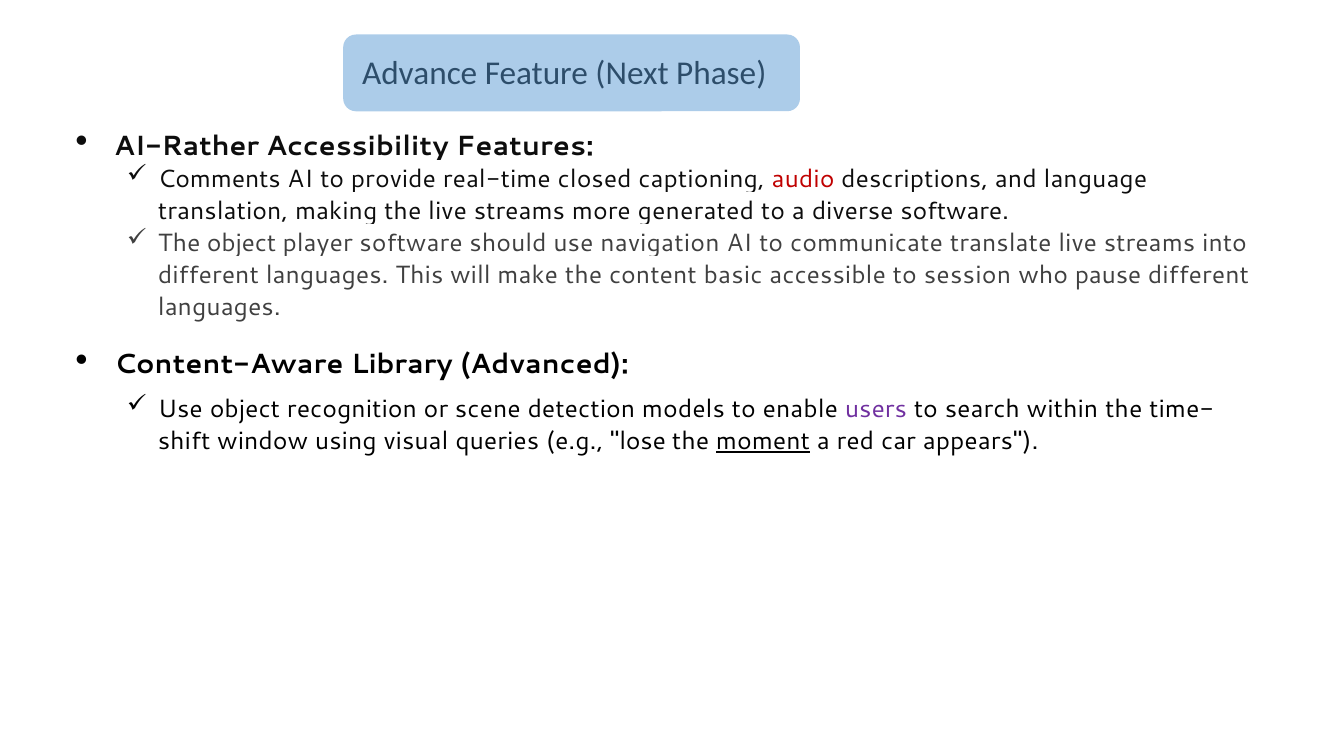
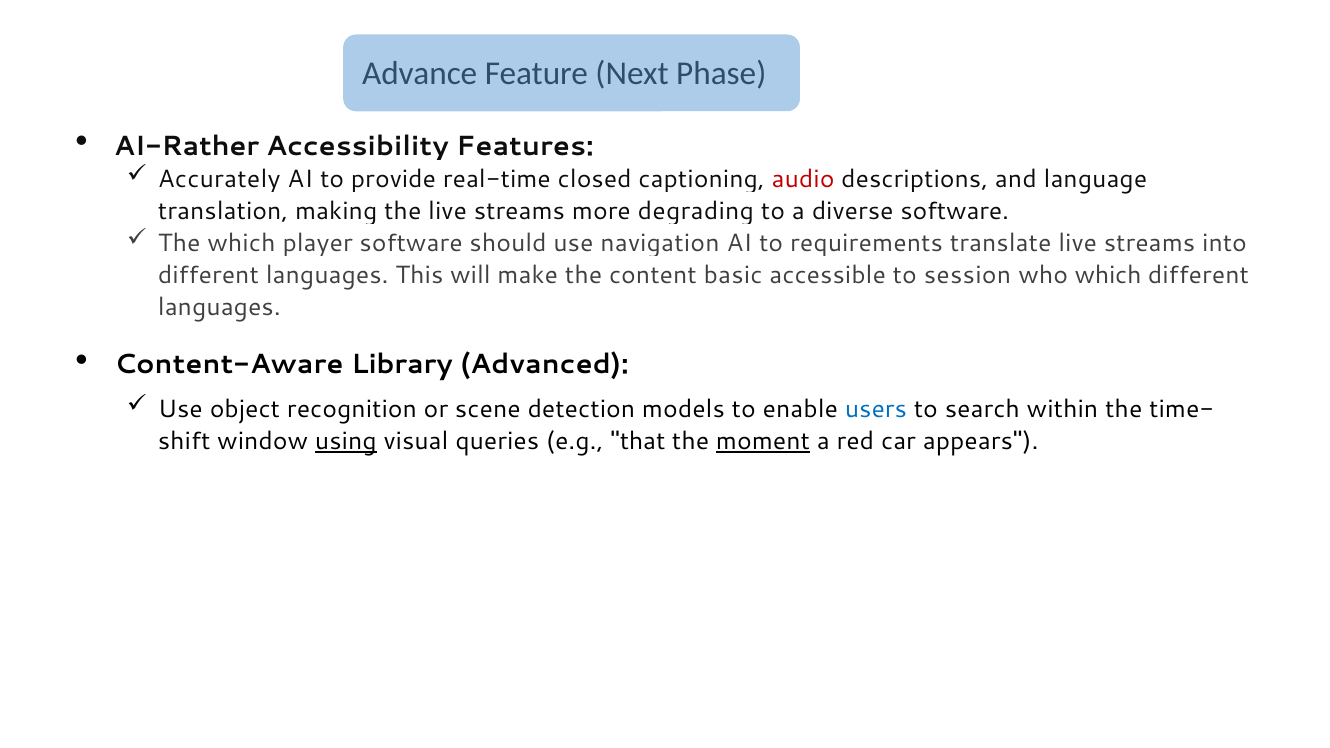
Comments: Comments -> Accurately
generated: generated -> degrading
The object: object -> which
communicate: communicate -> requirements
who pause: pause -> which
users colour: purple -> blue
using underline: none -> present
lose: lose -> that
